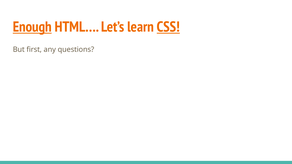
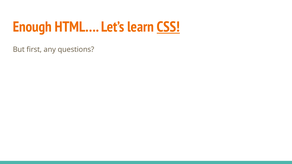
Enough underline: present -> none
